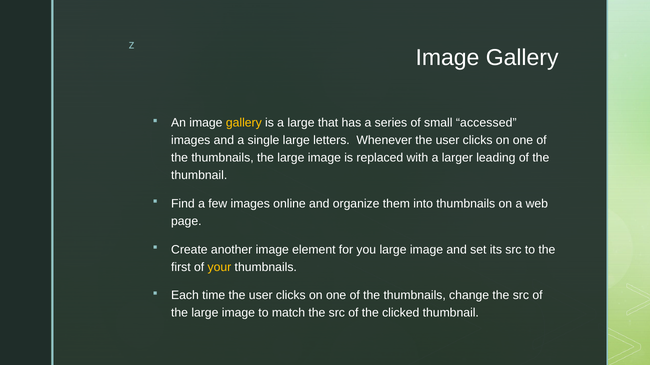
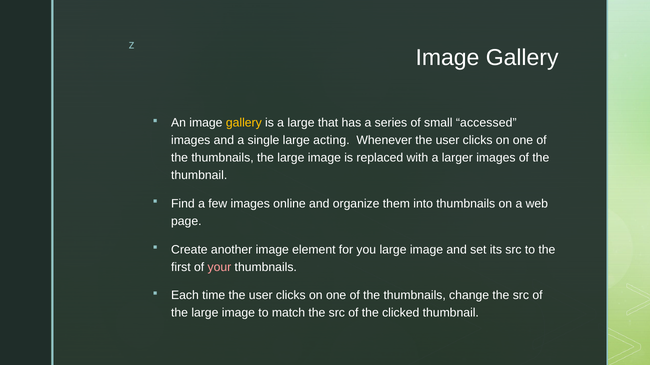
letters: letters -> acting
larger leading: leading -> images
your colour: yellow -> pink
